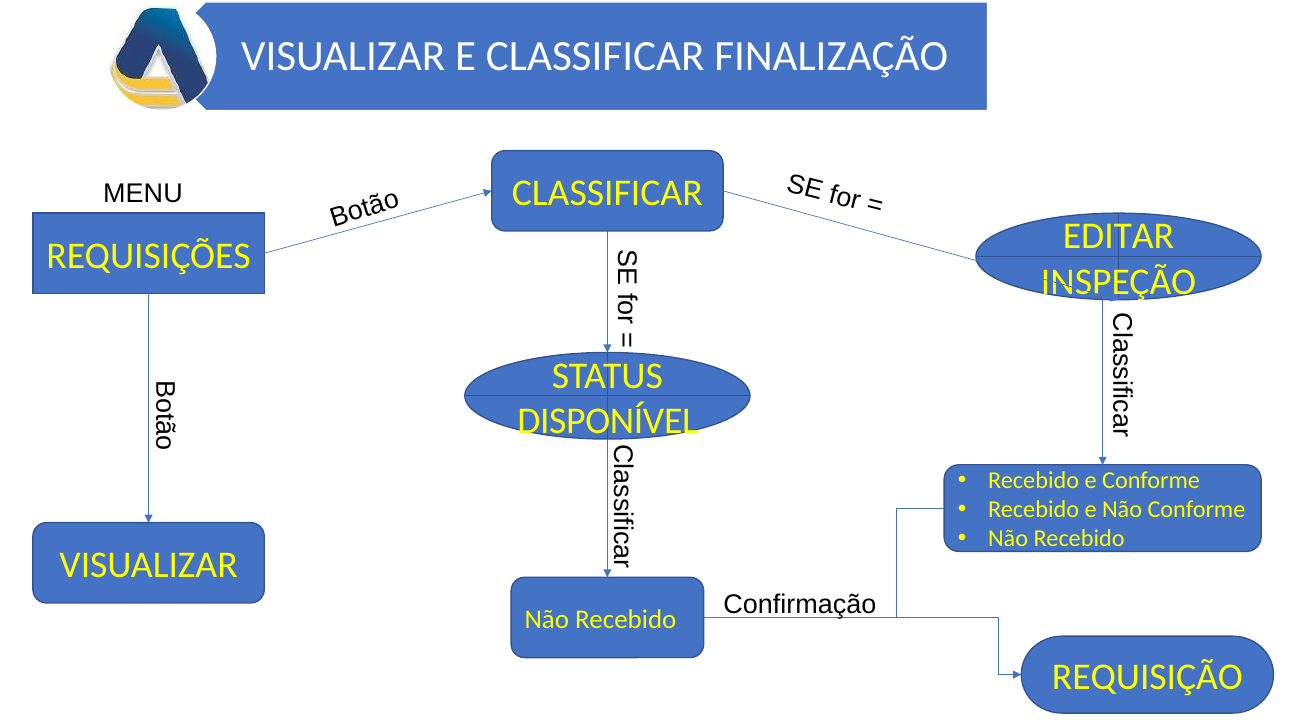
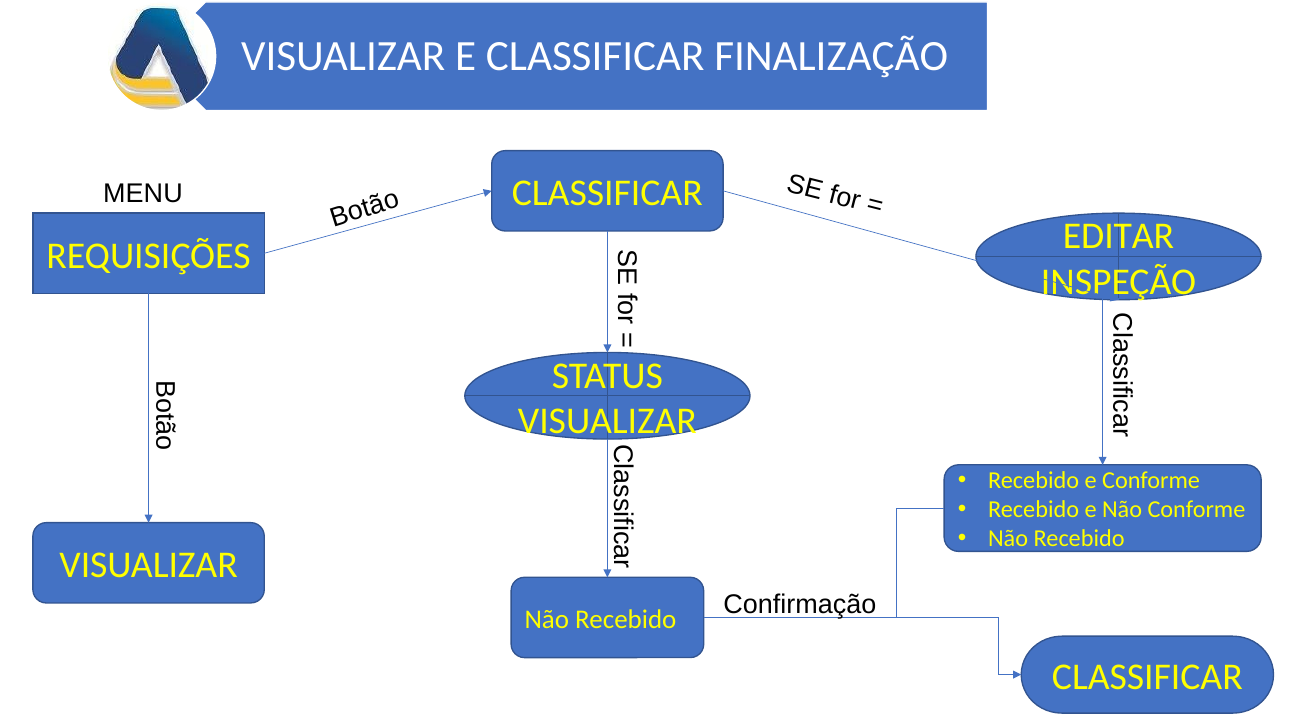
DISPONÍVEL at (608, 421): DISPONÍVEL -> VISUALIZAR
REQUISIÇÃO at (1147, 677): REQUISIÇÃO -> CLASSIFICAR
